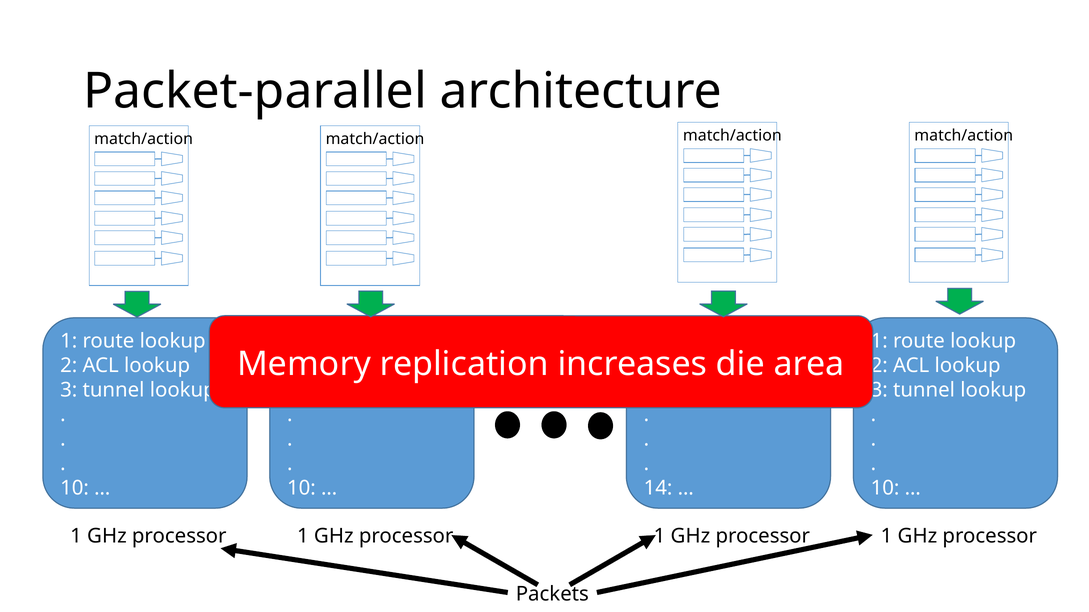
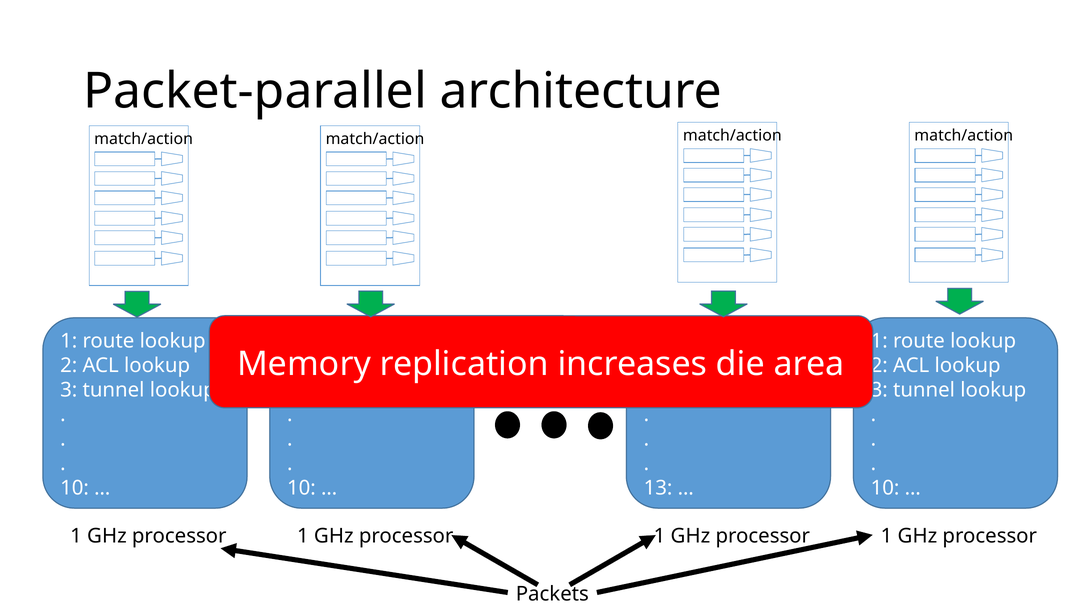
14: 14 -> 13
